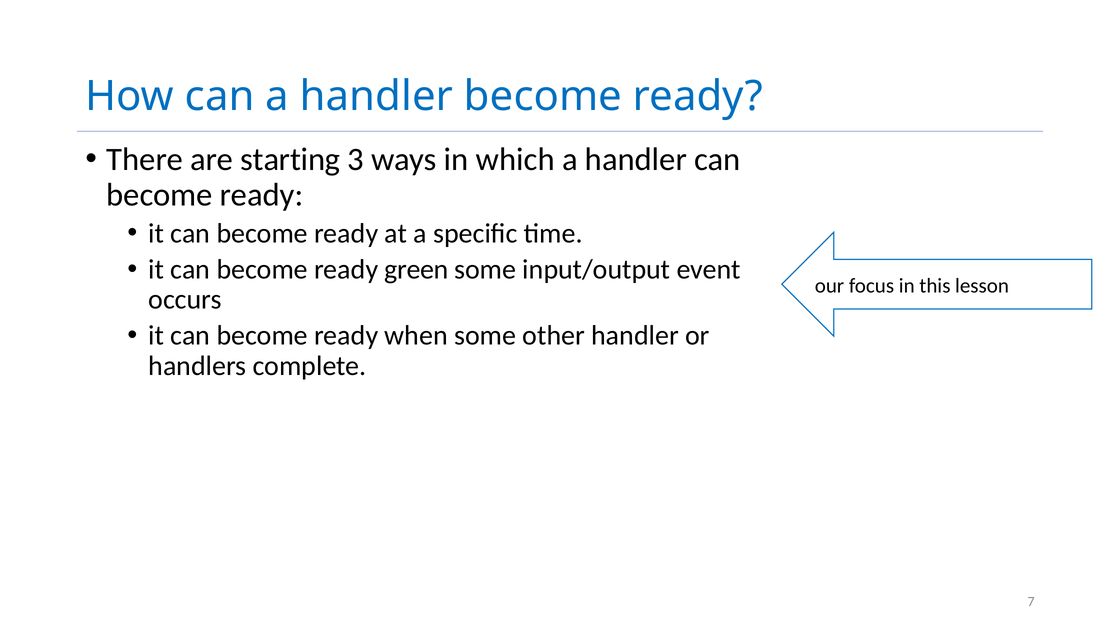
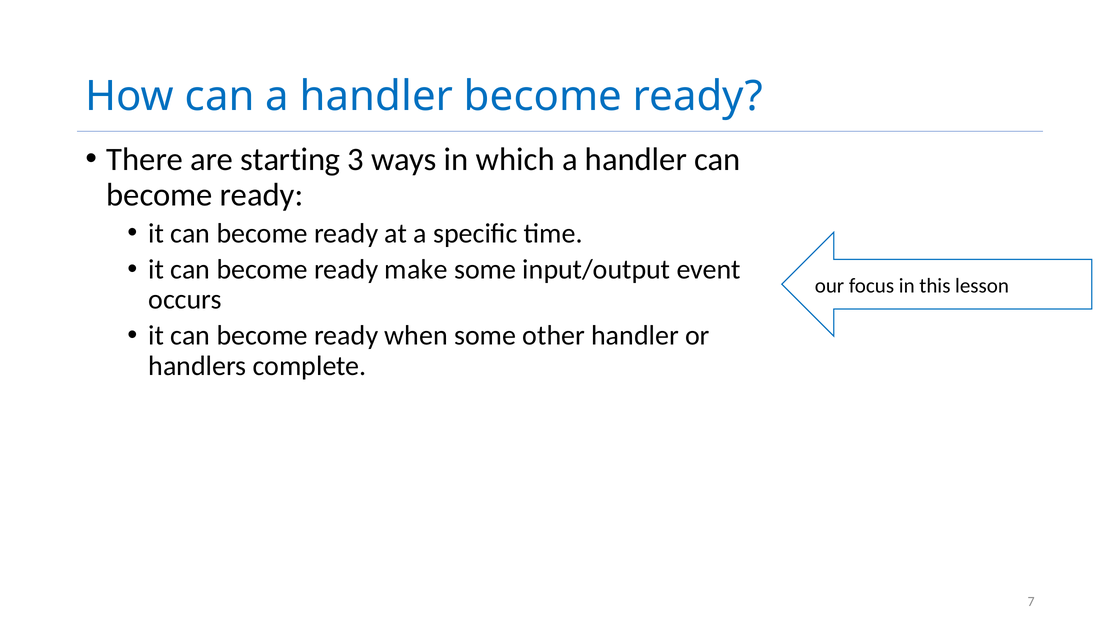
green: green -> make
